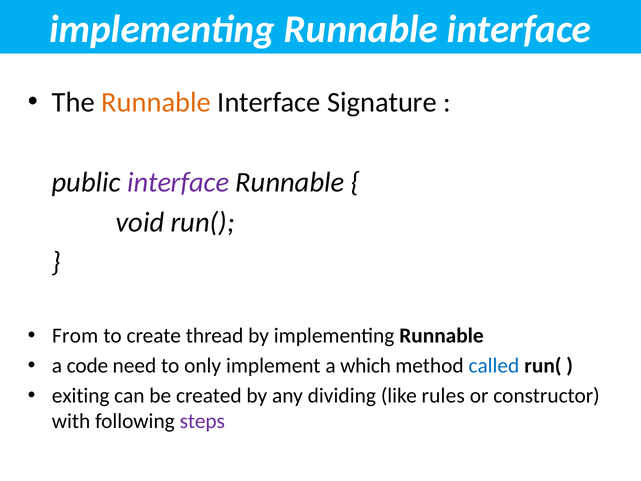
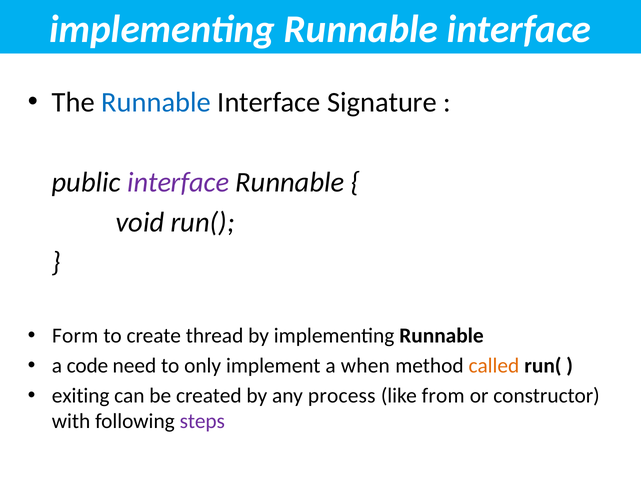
Runnable at (156, 102) colour: orange -> blue
From: From -> Form
which: which -> when
called colour: blue -> orange
dividing: dividing -> process
rules: rules -> from
